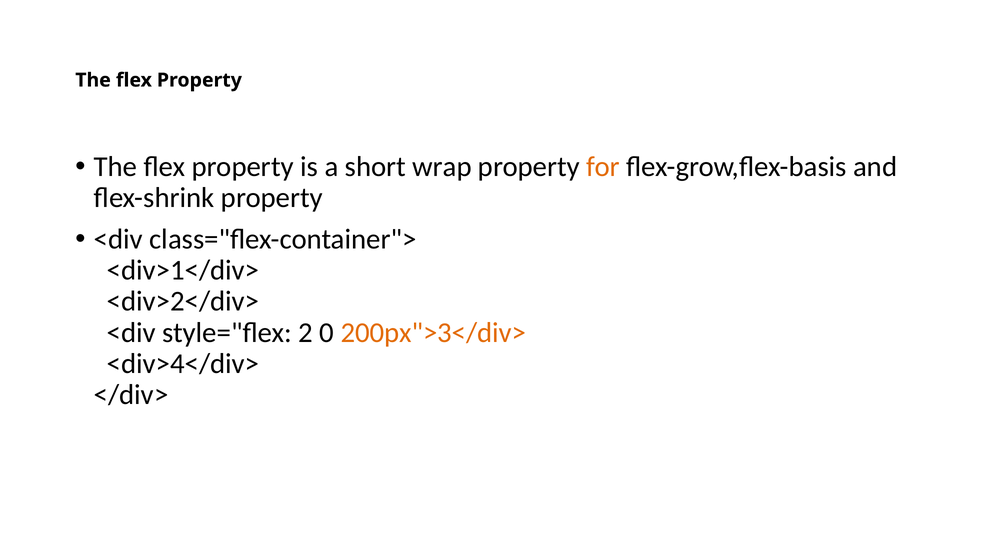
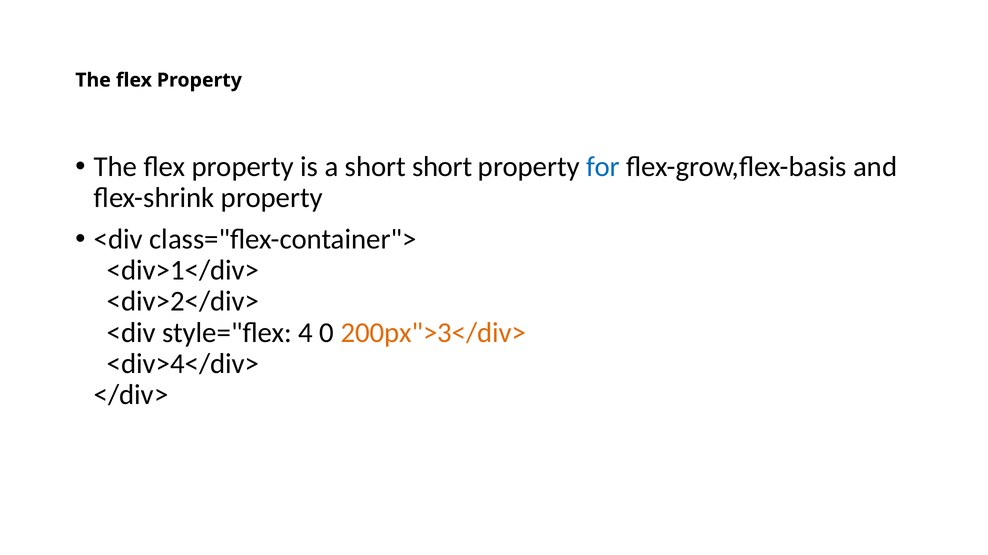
short wrap: wrap -> short
for colour: orange -> blue
2: 2 -> 4
